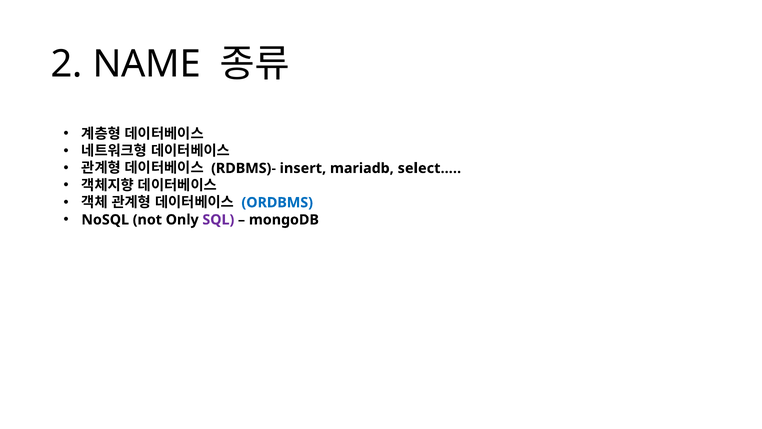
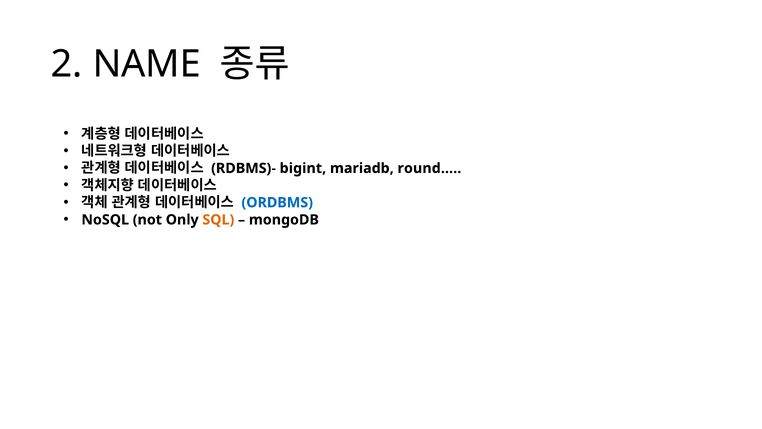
insert: insert -> bigint
select…: select… -> round…
SQL colour: purple -> orange
